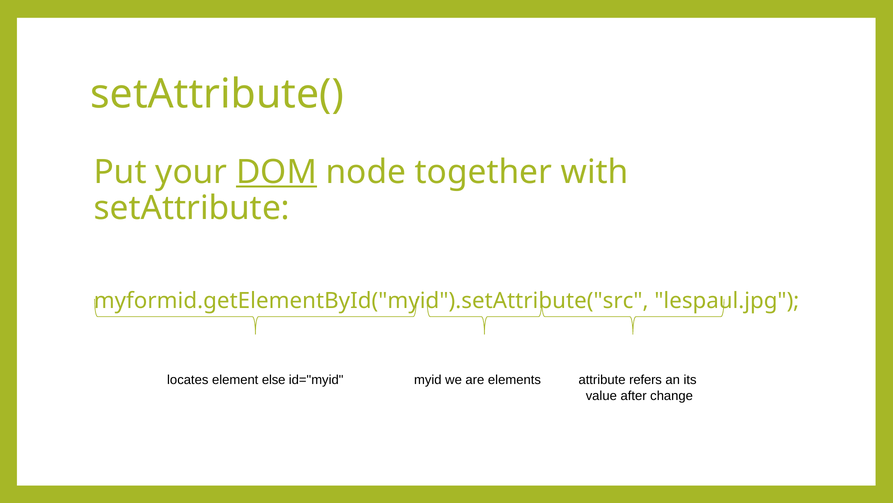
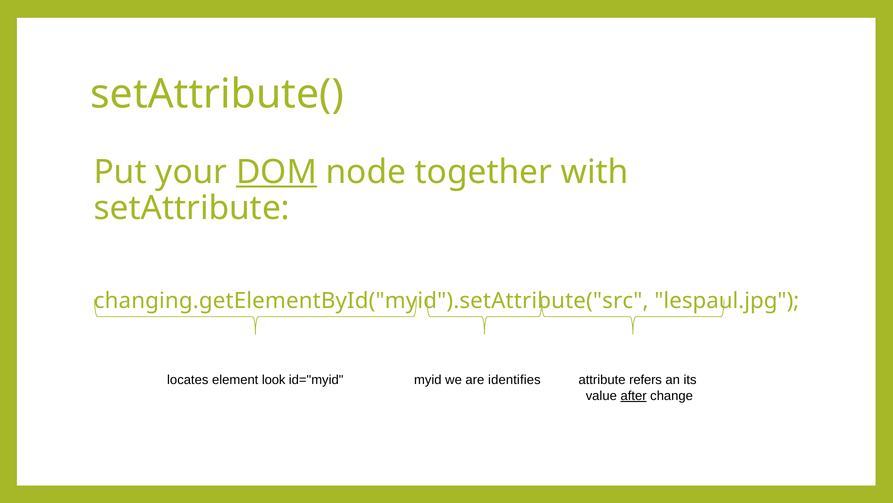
myformid.getElementById("myid").setAttribute("src: myformid.getElementById("myid").setAttribute("src -> changing.getElementById("myid").setAttribute("src
else: else -> look
elements: elements -> identifies
after underline: none -> present
